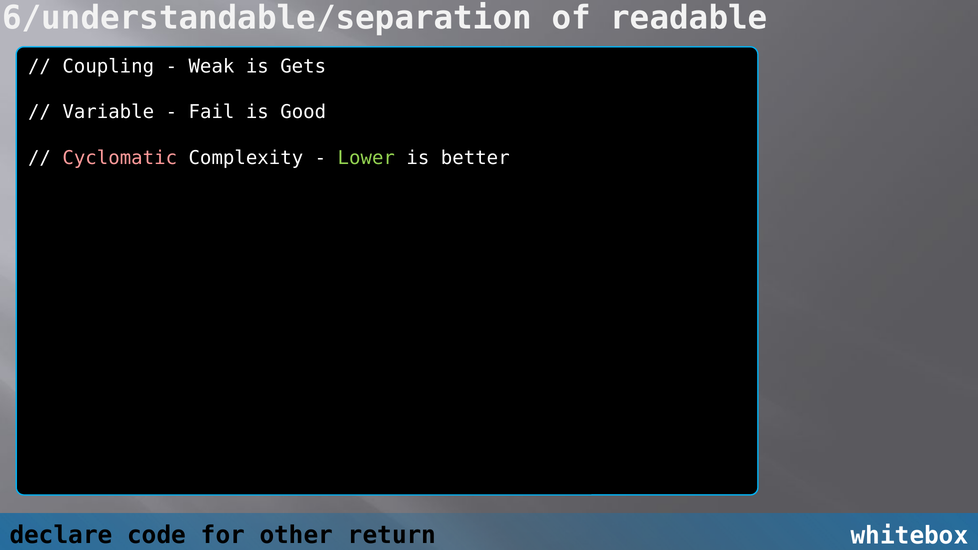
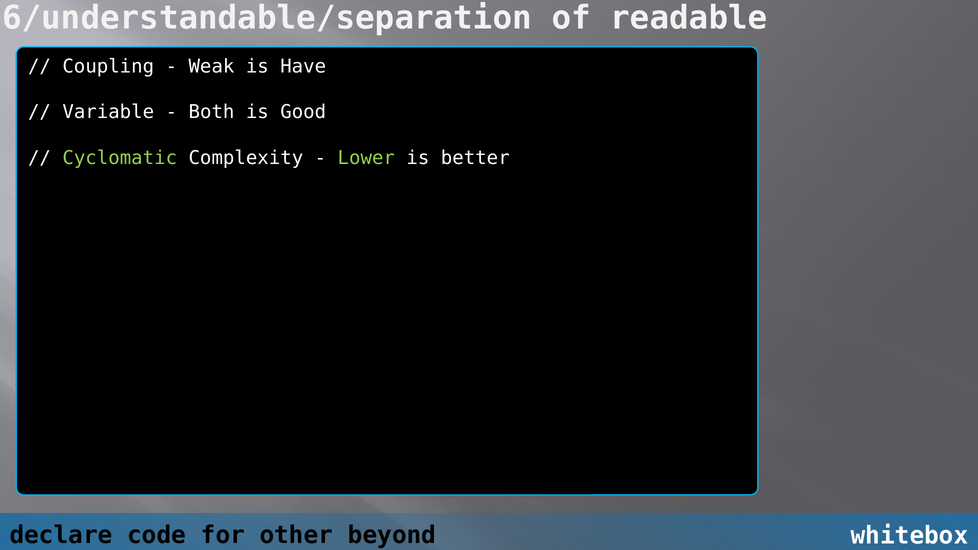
Gets: Gets -> Have
Fail: Fail -> Both
Cyclomatic colour: pink -> light green
return: return -> beyond
